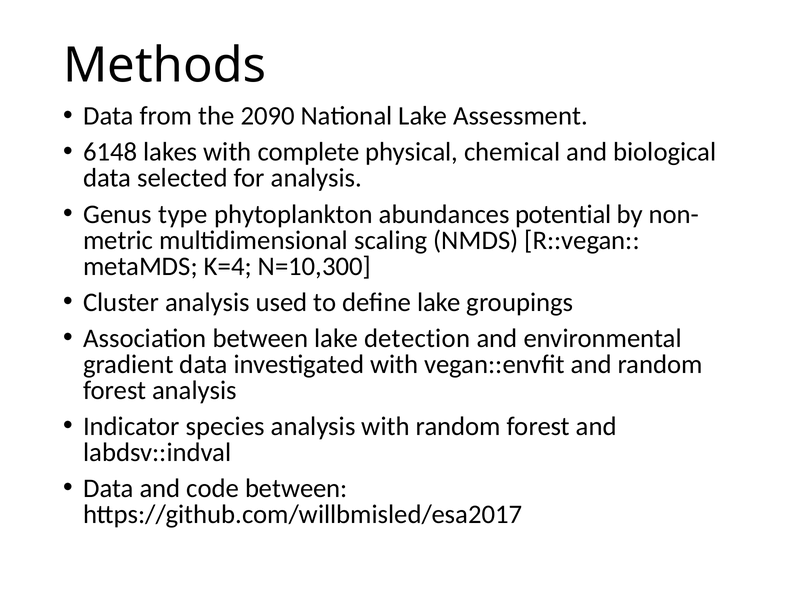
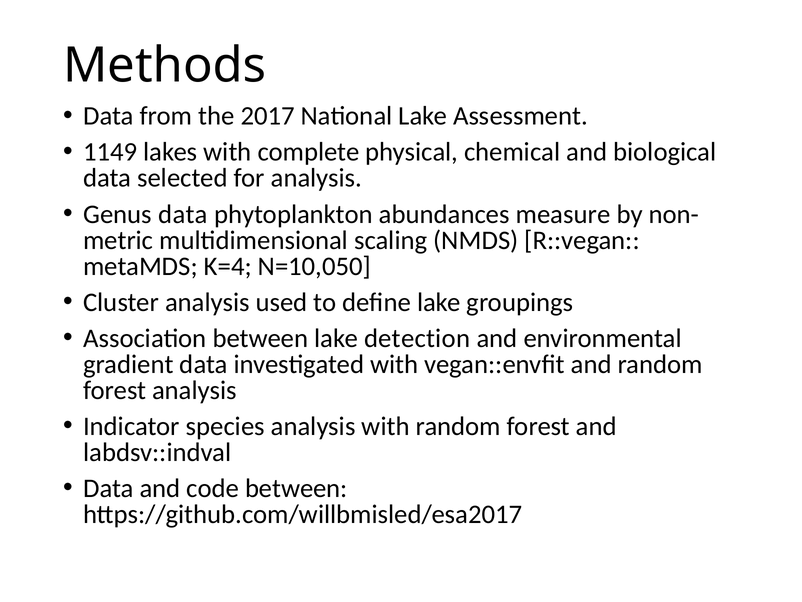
2090: 2090 -> 2017
6148: 6148 -> 1149
Genus type: type -> data
potential: potential -> measure
N=10,300: N=10,300 -> N=10,050
